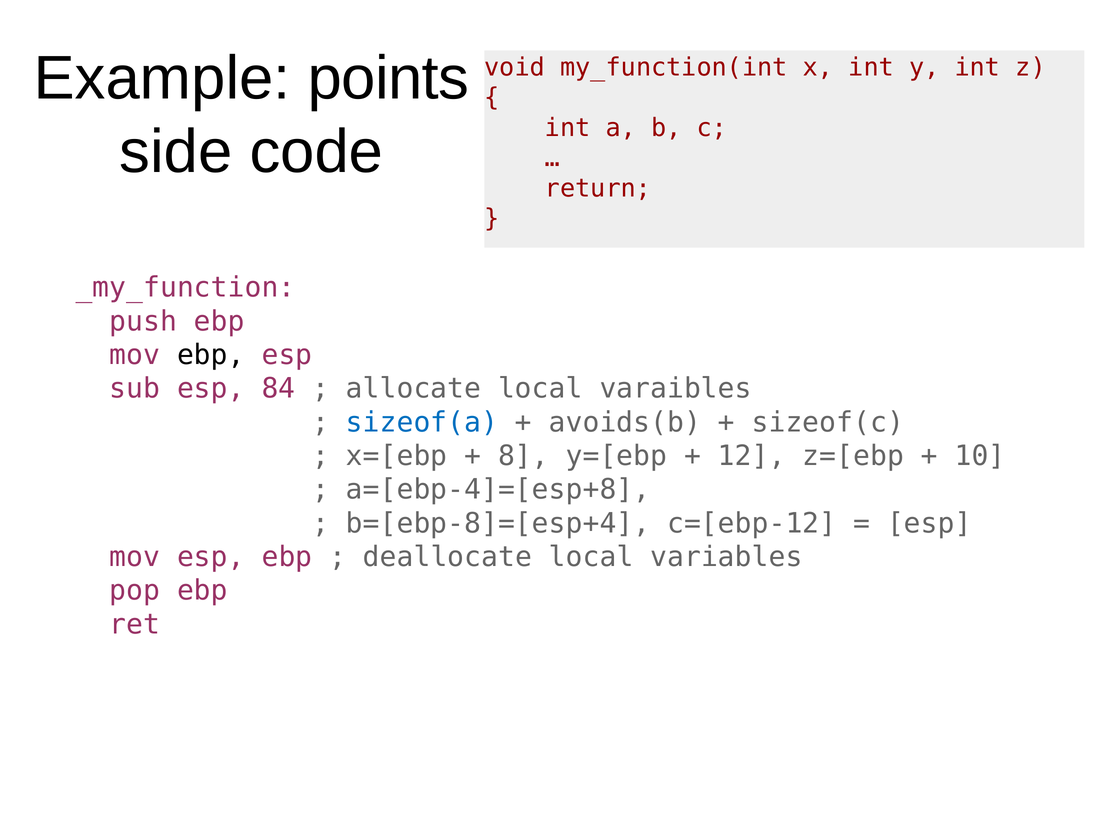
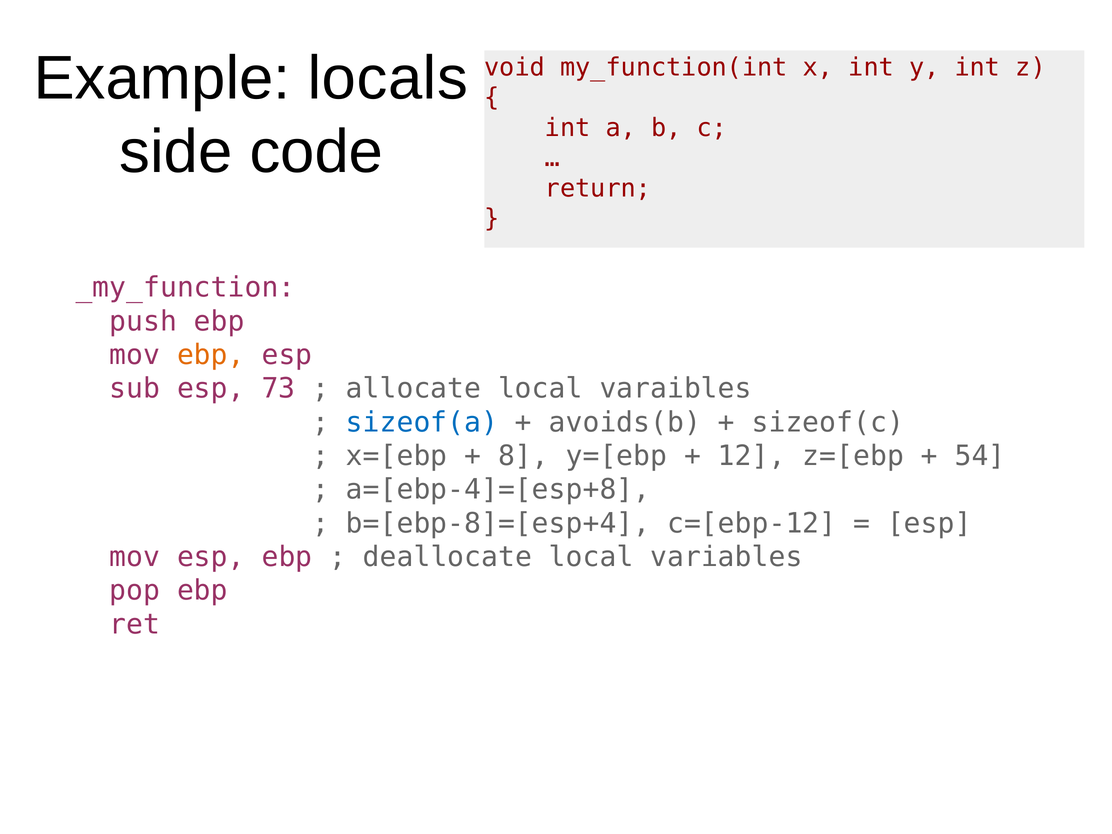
points: points -> locals
ebp at (211, 355) colour: black -> orange
84: 84 -> 73
10: 10 -> 54
